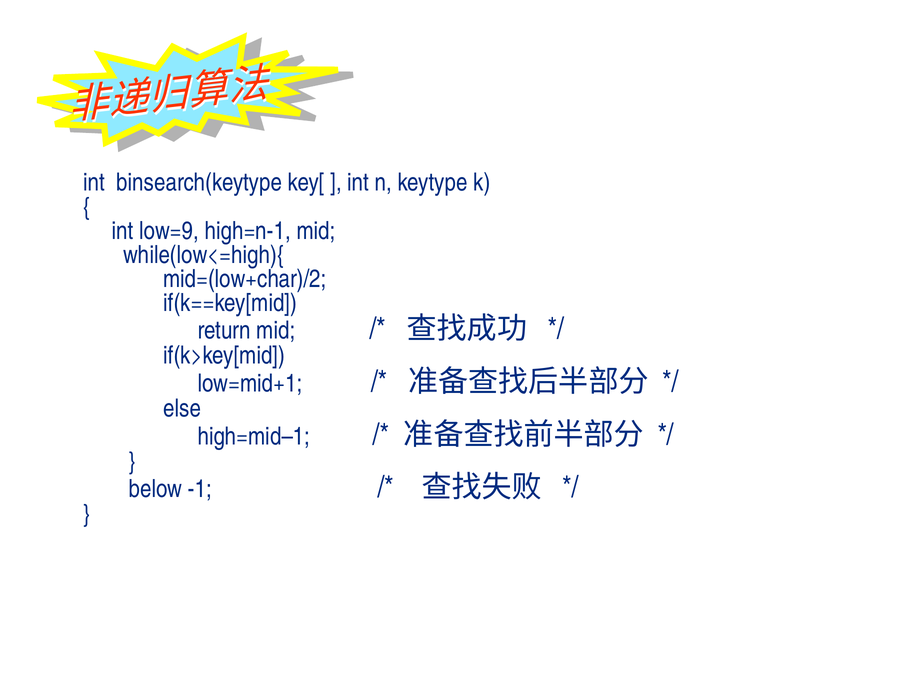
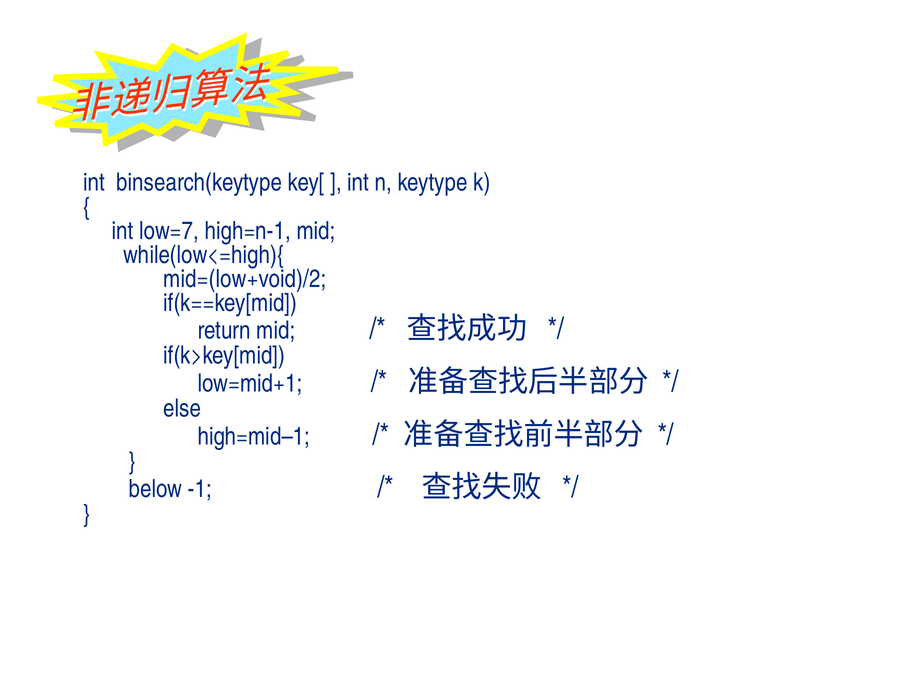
low=9: low=9 -> low=7
mid=(low+char)/2: mid=(low+char)/2 -> mid=(low+void)/2
